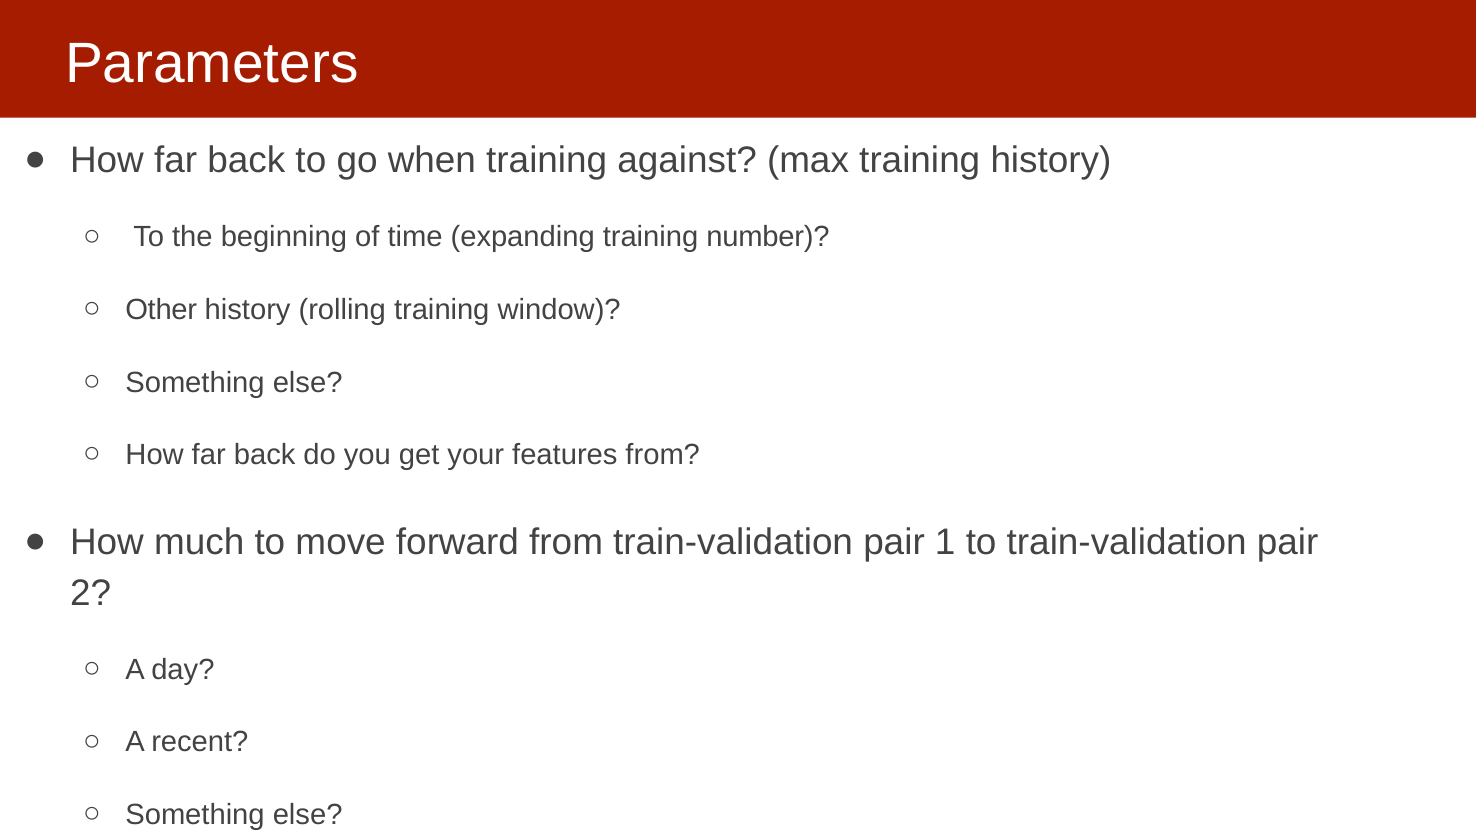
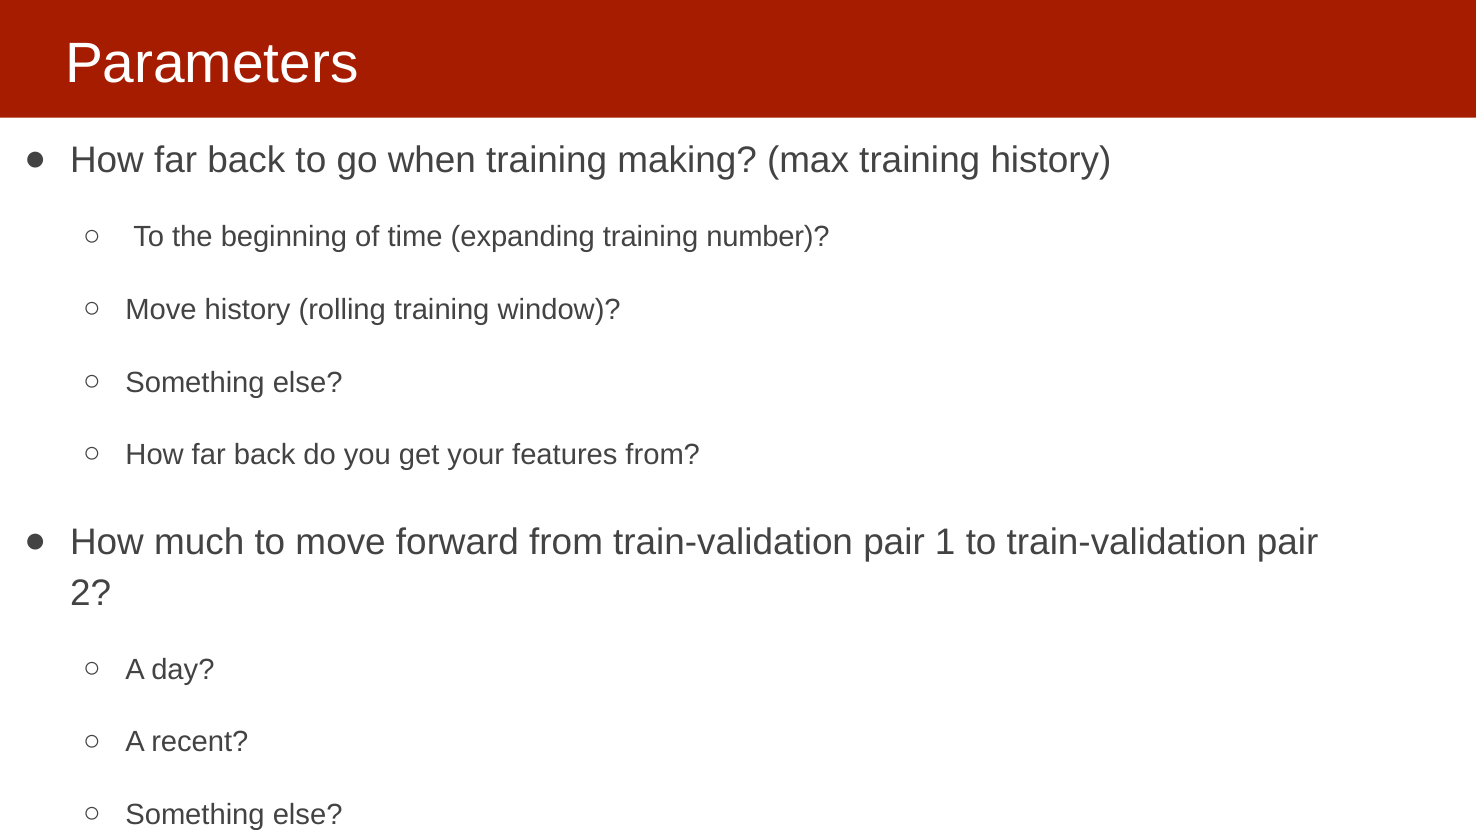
against: against -> making
Other at (161, 310): Other -> Move
